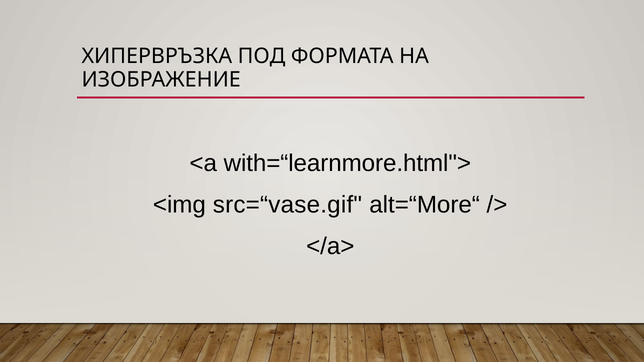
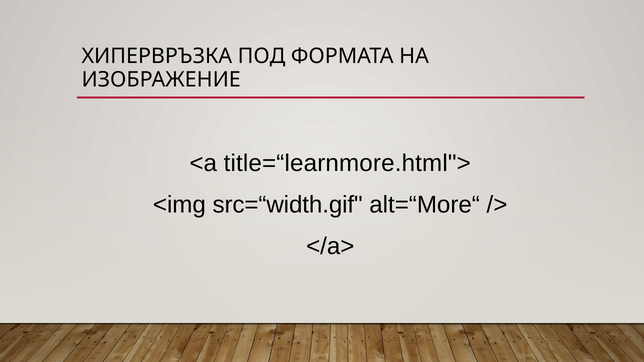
with=“learnmore.html">: with=“learnmore.html"> -> title=“learnmore.html">
src=“vase.gif: src=“vase.gif -> src=“width.gif
